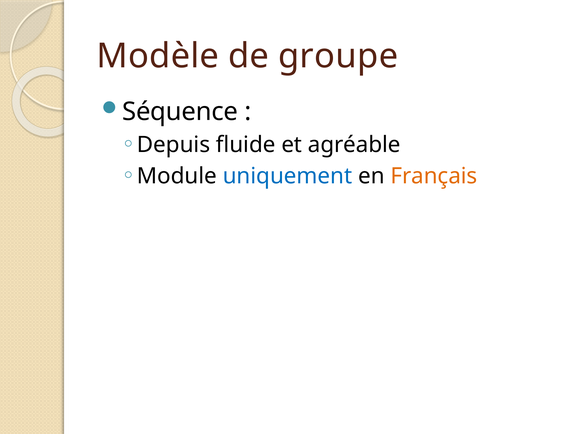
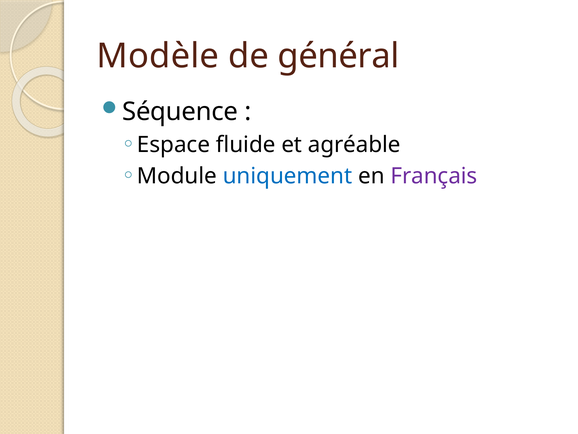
groupe: groupe -> général
Depuis: Depuis -> Espace
Français colour: orange -> purple
